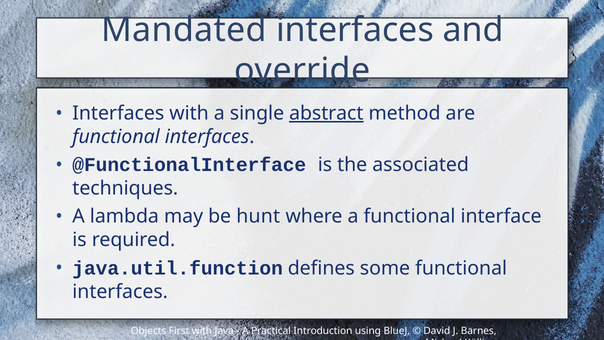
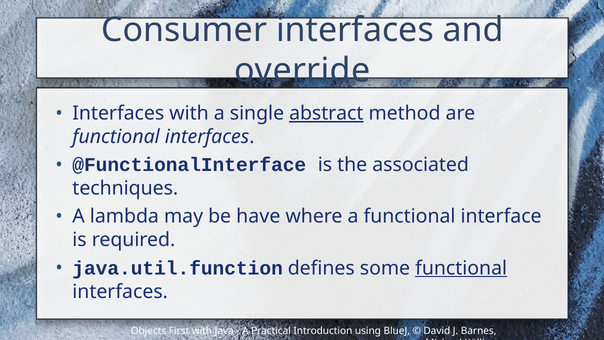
Mandated: Mandated -> Consumer
hunt: hunt -> have
functional at (461, 268) underline: none -> present
